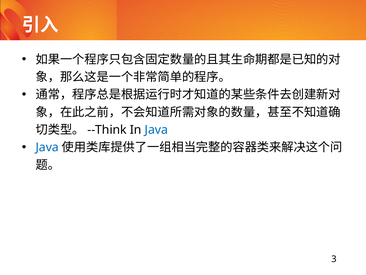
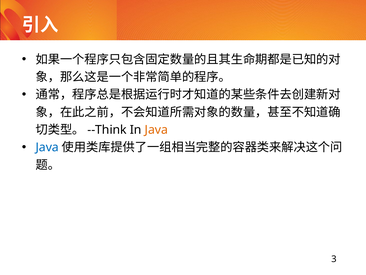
Java at (156, 130) colour: blue -> orange
